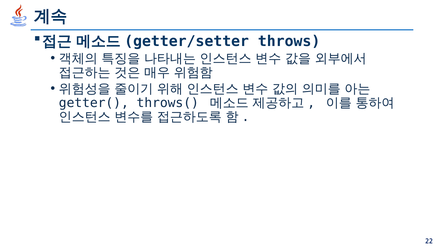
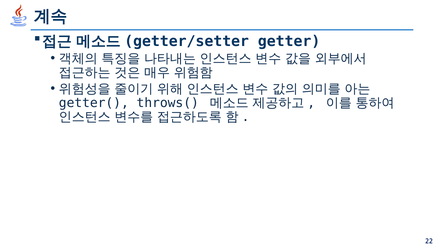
throws: throws -> getter
